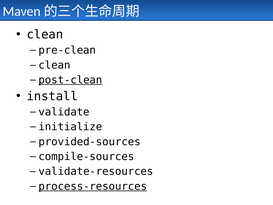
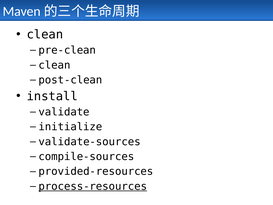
post-clean underline: present -> none
provided-sources: provided-sources -> validate-sources
validate-resources: validate-resources -> provided-resources
